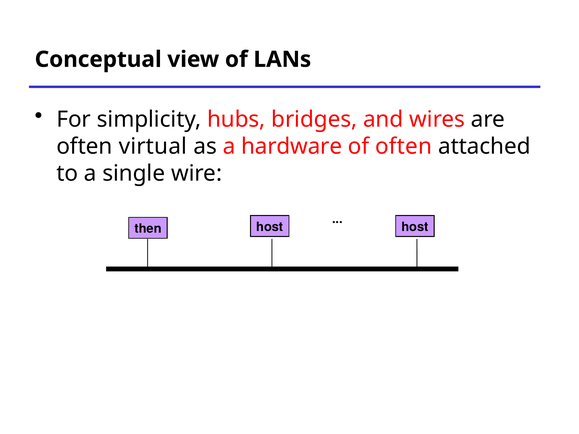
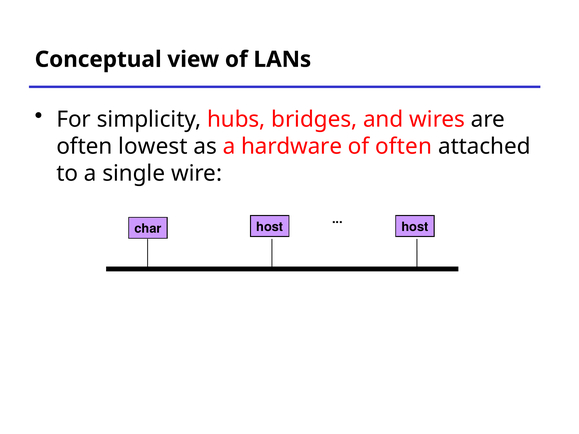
virtual: virtual -> lowest
then: then -> char
